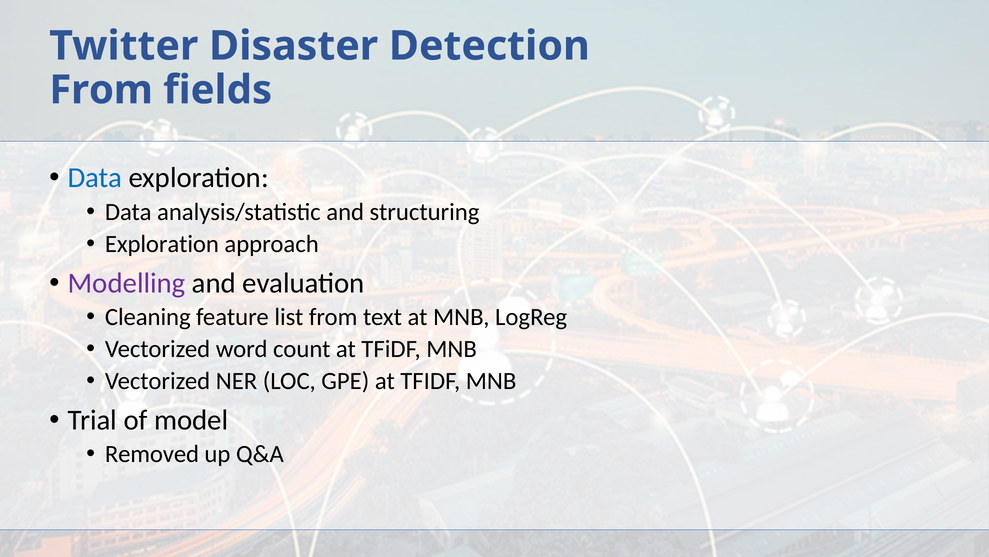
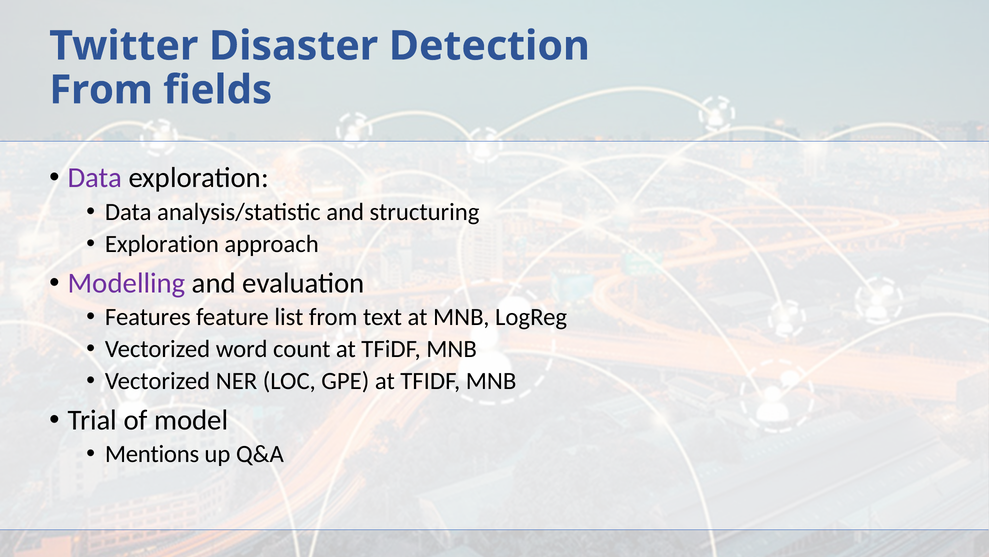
Data at (95, 178) colour: blue -> purple
Cleaning: Cleaning -> Features
Removed: Removed -> Mentions
